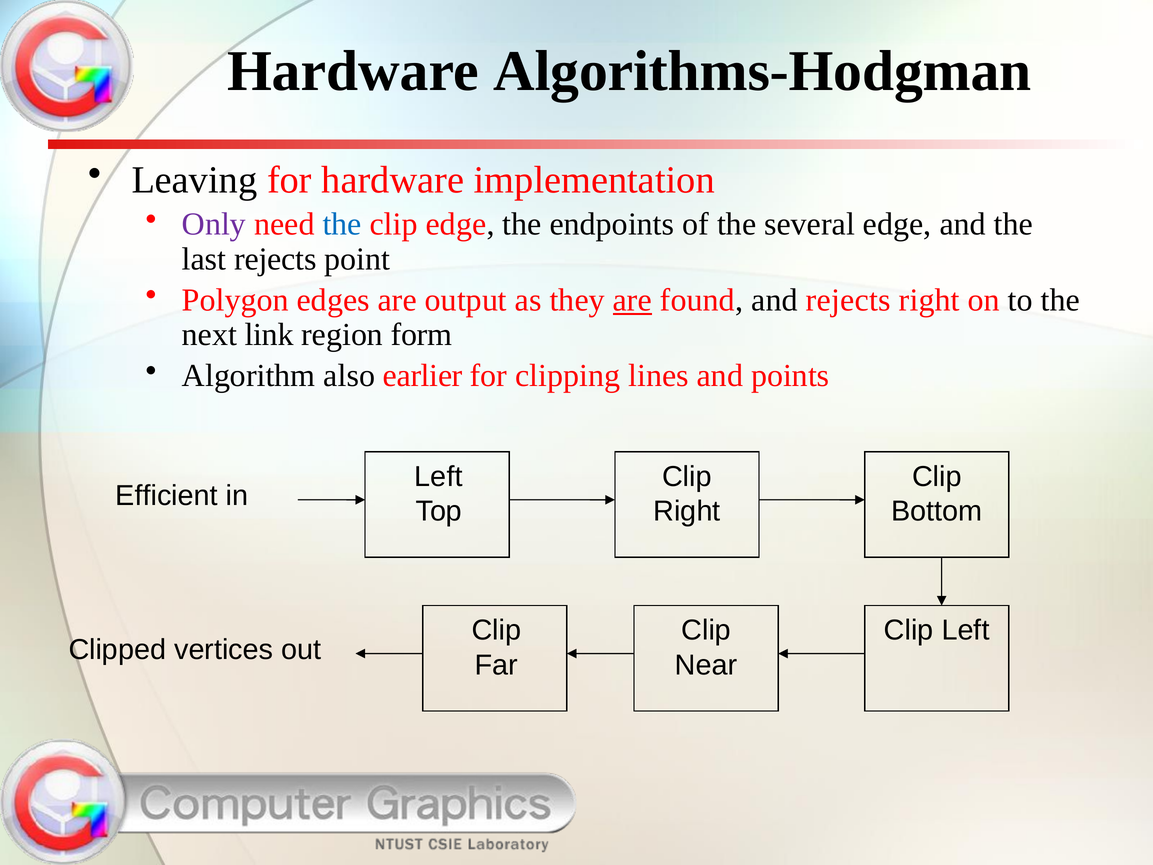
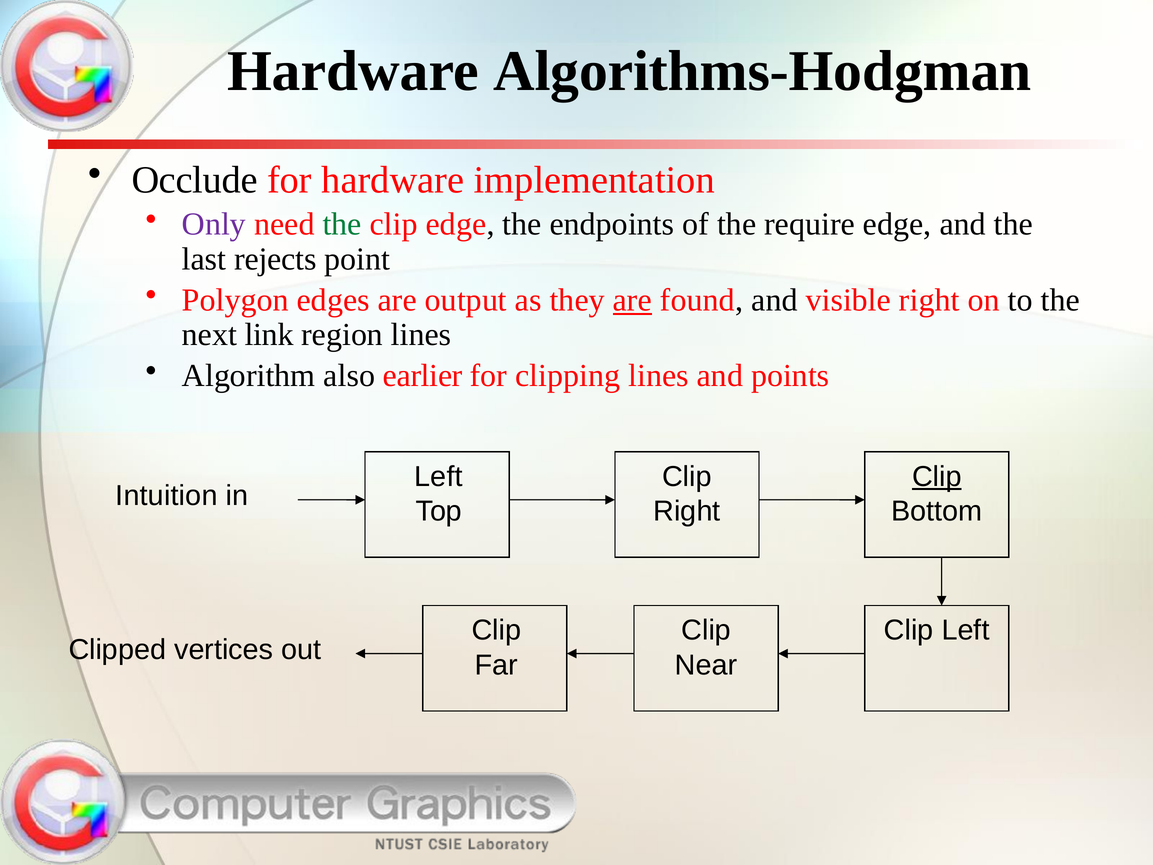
Leaving: Leaving -> Occlude
the at (342, 224) colour: blue -> green
several: several -> require
and rejects: rejects -> visible
region form: form -> lines
Clip at (937, 477) underline: none -> present
Efficient: Efficient -> Intuition
